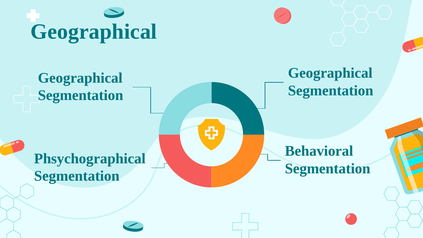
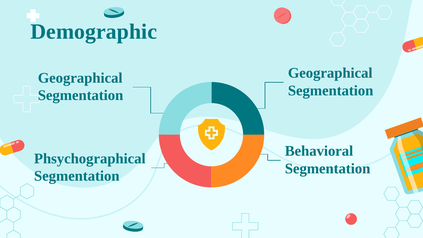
Geographical at (94, 32): Geographical -> Demographic
